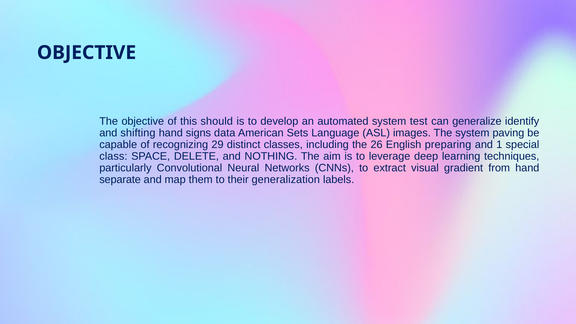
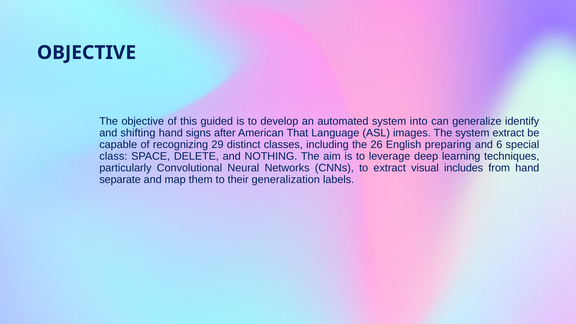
should: should -> guided
test: test -> into
data: data -> after
Sets: Sets -> That
system paving: paving -> extract
1: 1 -> 6
gradient: gradient -> includes
